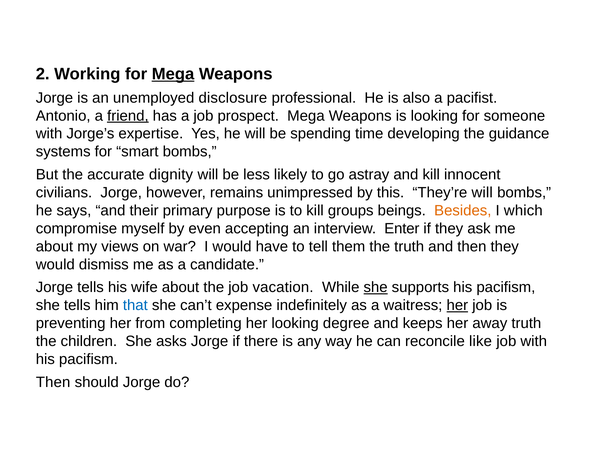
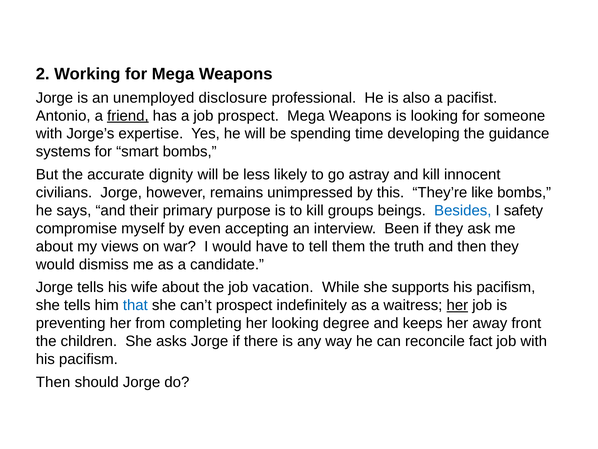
Mega at (173, 74) underline: present -> none
They’re will: will -> like
Besides colour: orange -> blue
which: which -> safety
Enter: Enter -> Been
she at (376, 287) underline: present -> none
can’t expense: expense -> prospect
away truth: truth -> front
like: like -> fact
